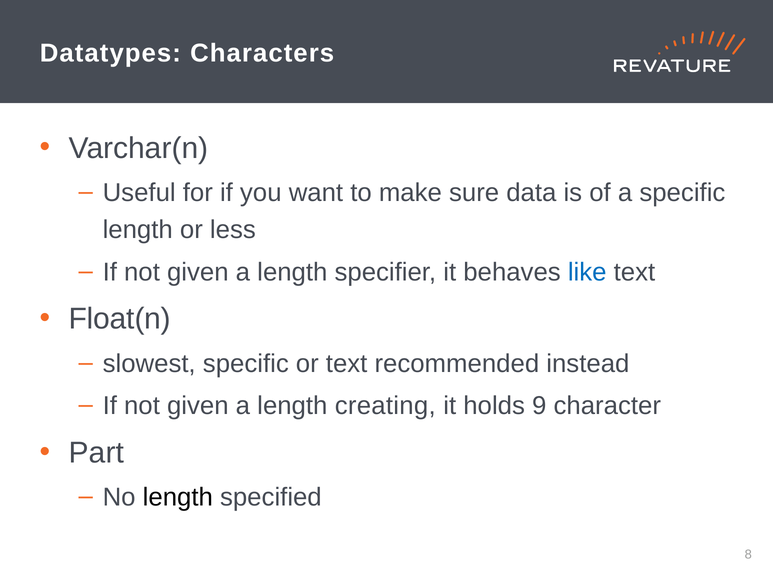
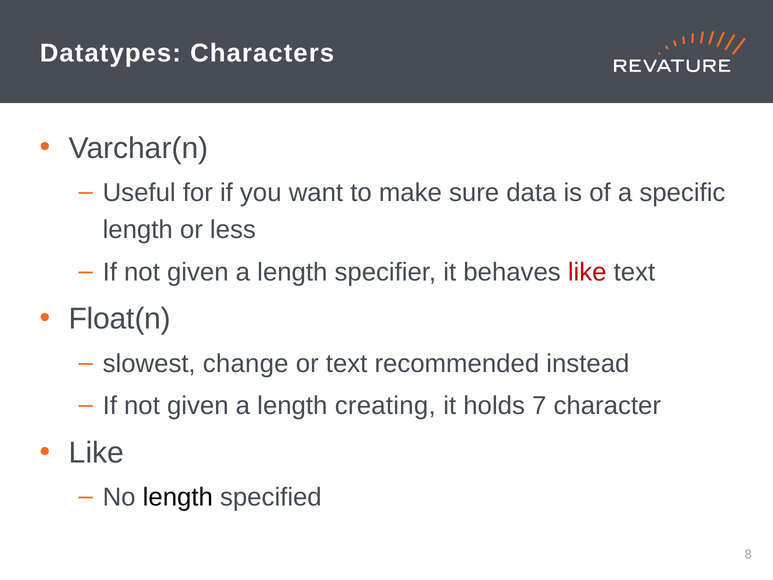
like at (587, 272) colour: blue -> red
slowest specific: specific -> change
9: 9 -> 7
Part at (96, 453): Part -> Like
